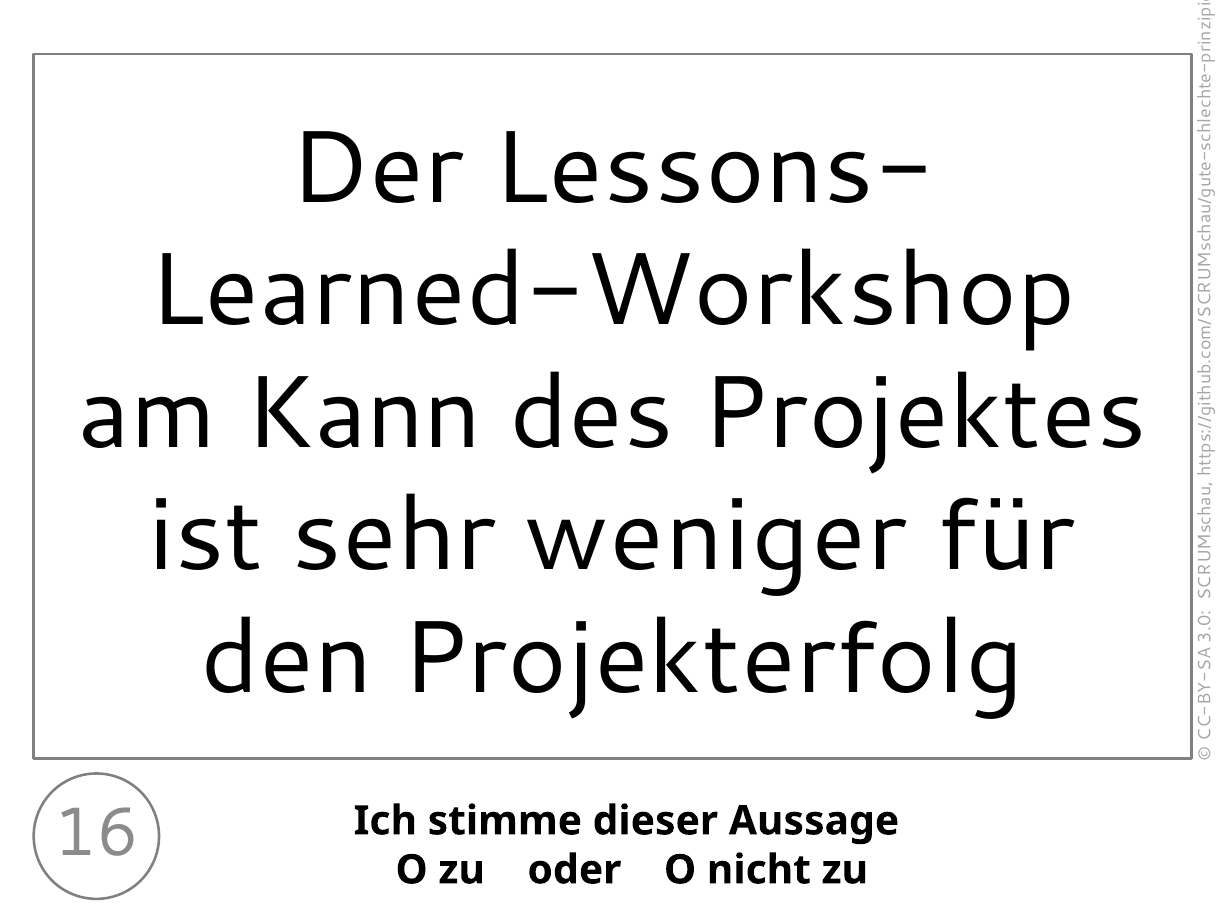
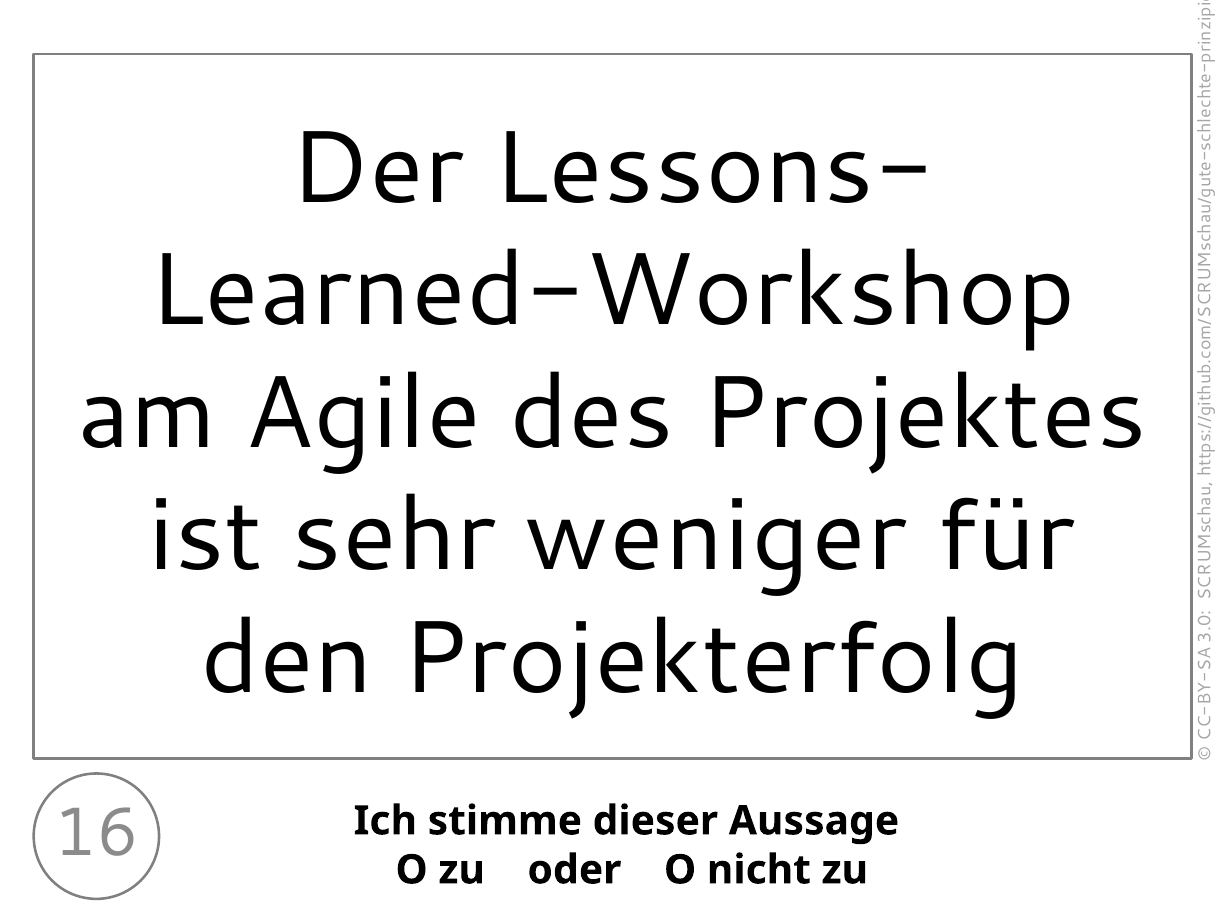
Kann: Kann -> Agile
